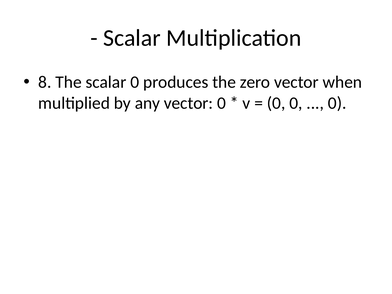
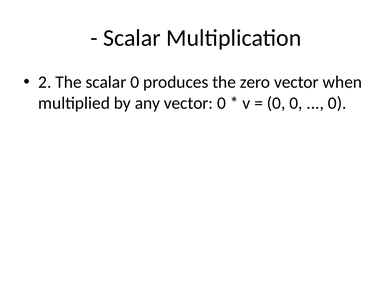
8: 8 -> 2
